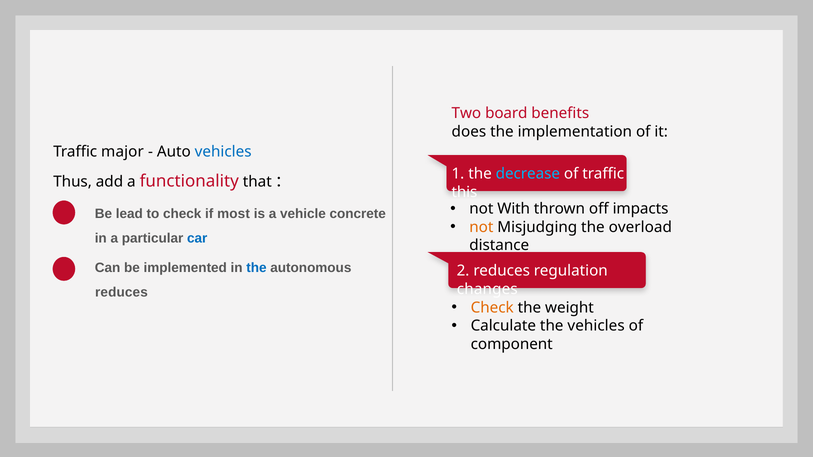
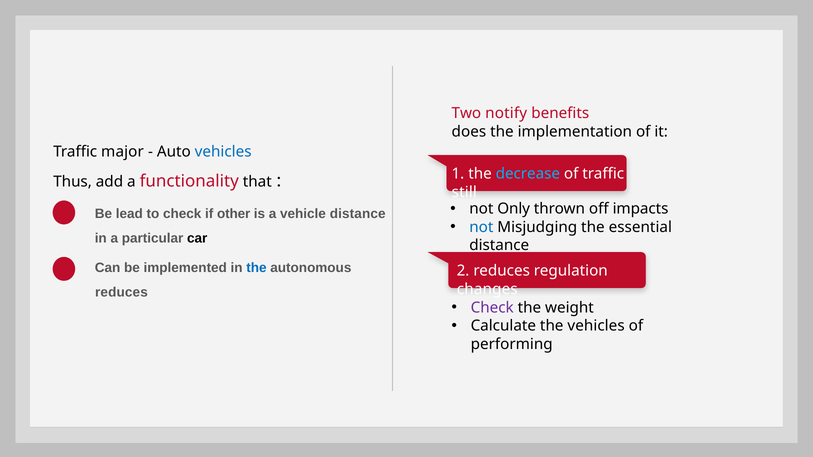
board: board -> notify
this: this -> still
With: With -> Only
most: most -> other
vehicle concrete: concrete -> distance
not at (481, 227) colour: orange -> blue
overload: overload -> essential
car colour: blue -> black
Check at (492, 308) colour: orange -> purple
component: component -> performing
